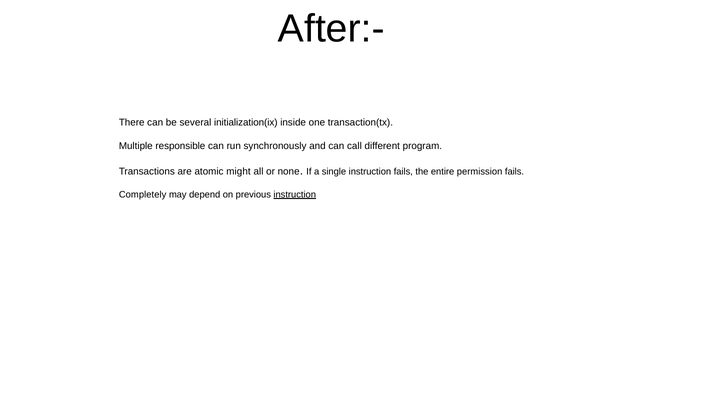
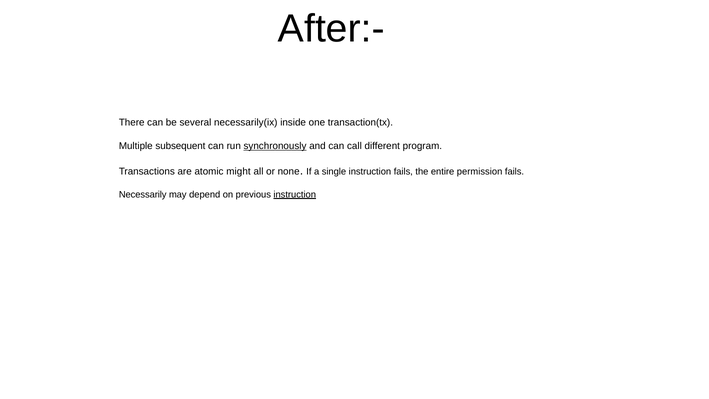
initialization(ix: initialization(ix -> necessarily(ix
responsible: responsible -> subsequent
synchronously underline: none -> present
Completely: Completely -> Necessarily
